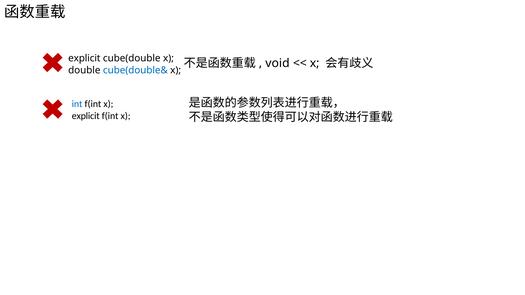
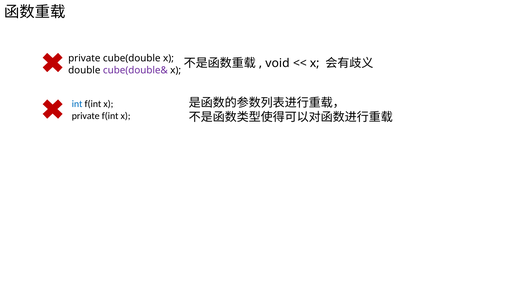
explicit at (84, 58): explicit -> private
cube(double& colour: blue -> purple
explicit at (86, 116): explicit -> private
